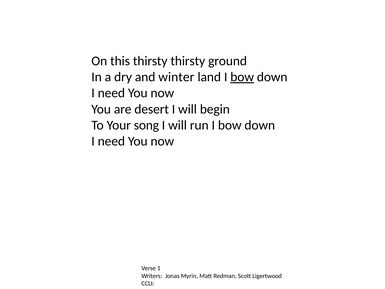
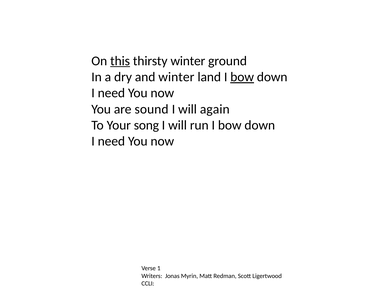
this underline: none -> present
thirsty thirsty: thirsty -> winter
desert: desert -> sound
begin: begin -> again
